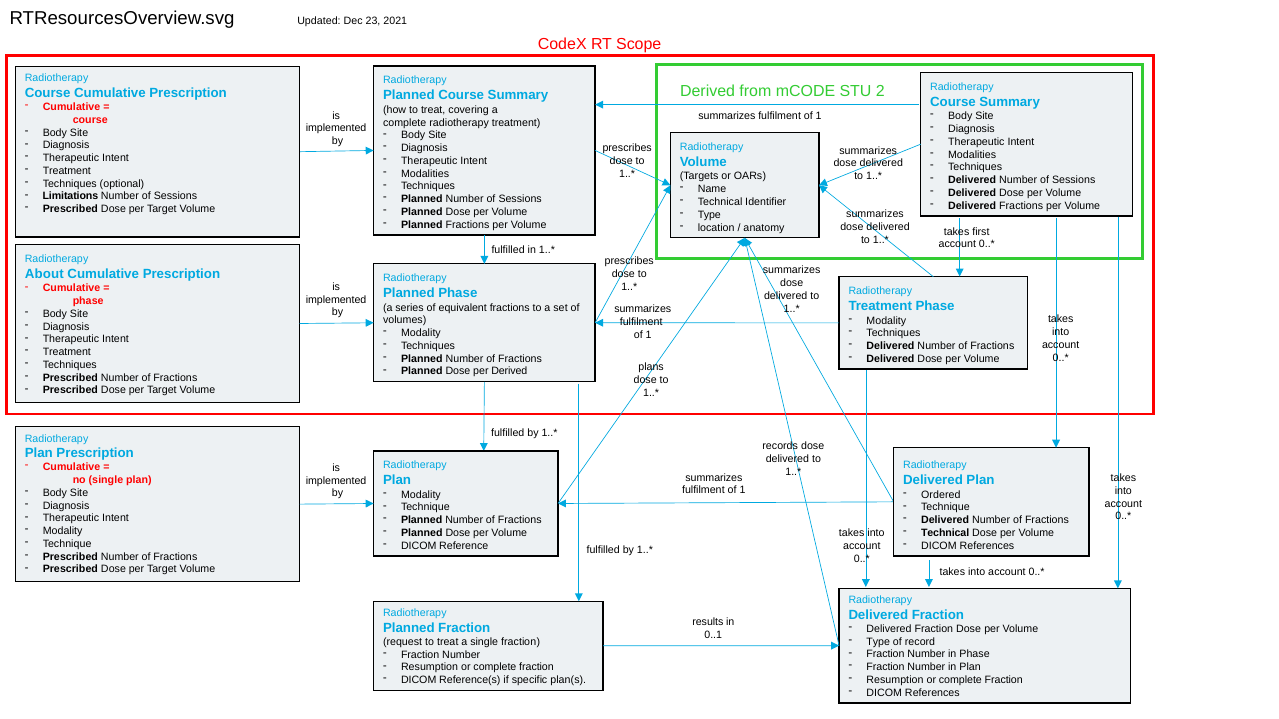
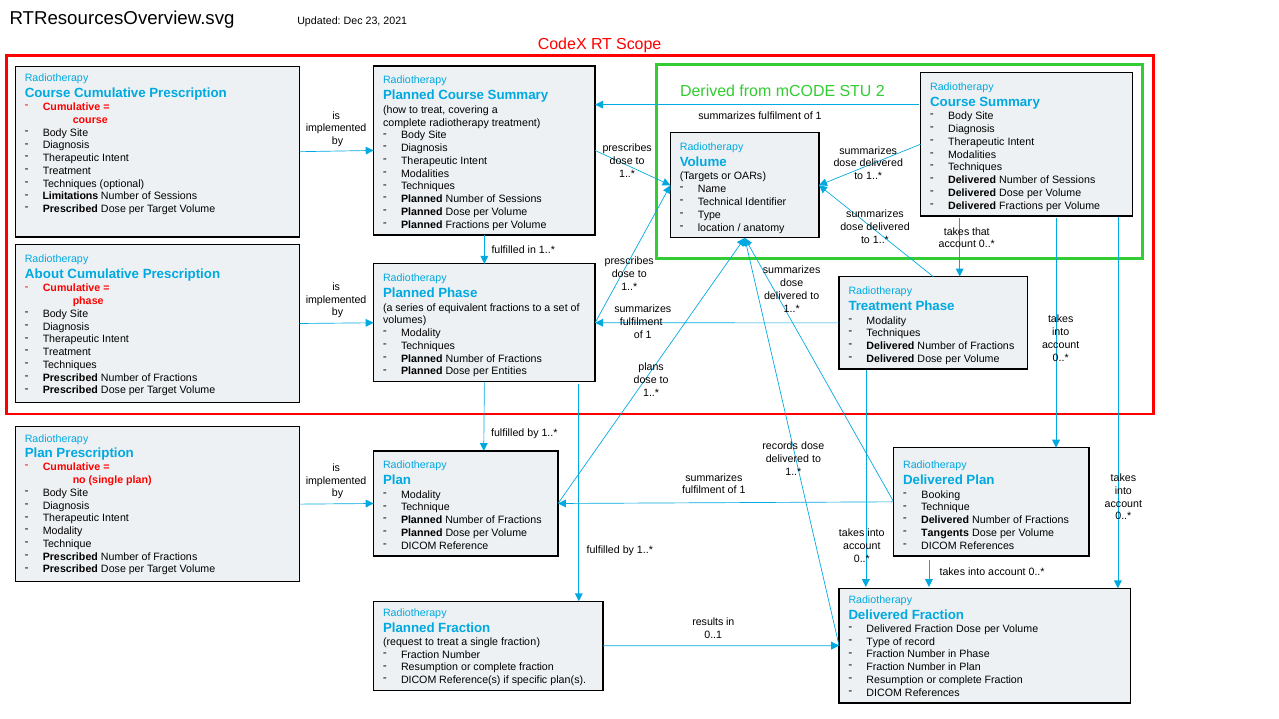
first: first -> that
per Derived: Derived -> Entities
Ordered: Ordered -> Booking
Technical at (945, 533): Technical -> Tangents
